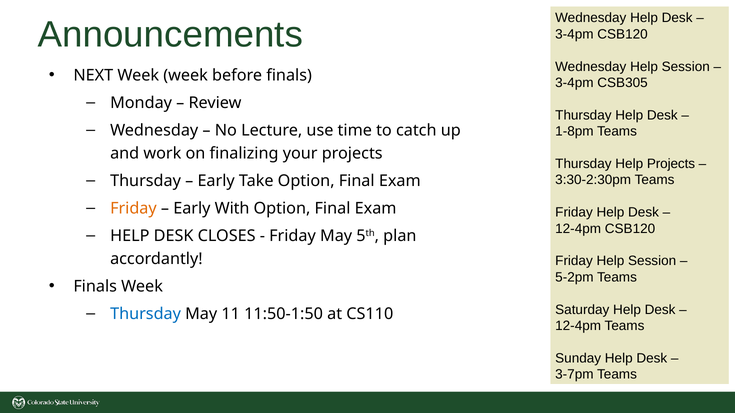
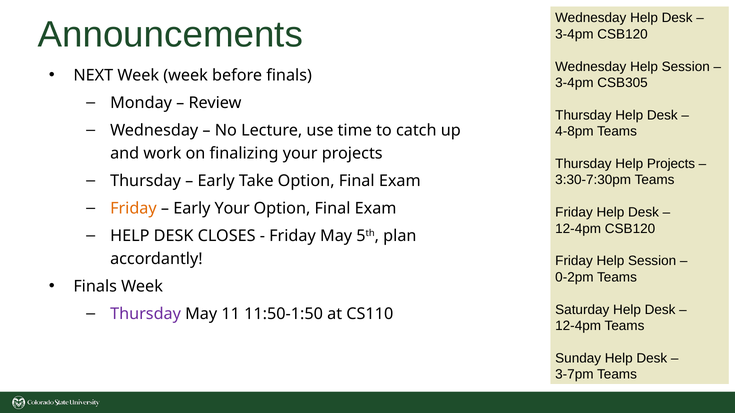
1-8pm: 1-8pm -> 4-8pm
3:30-2:30pm: 3:30-2:30pm -> 3:30-7:30pm
Early With: With -> Your
5-2pm: 5-2pm -> 0-2pm
Thursday at (146, 314) colour: blue -> purple
